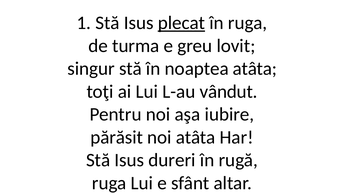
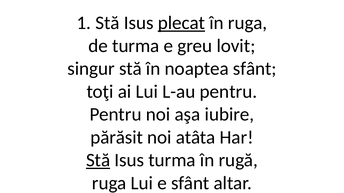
noaptea atâta: atâta -> sfânt
L-au vândut: vândut -> pentru
Stă at (98, 161) underline: none -> present
Isus dureri: dureri -> turma
